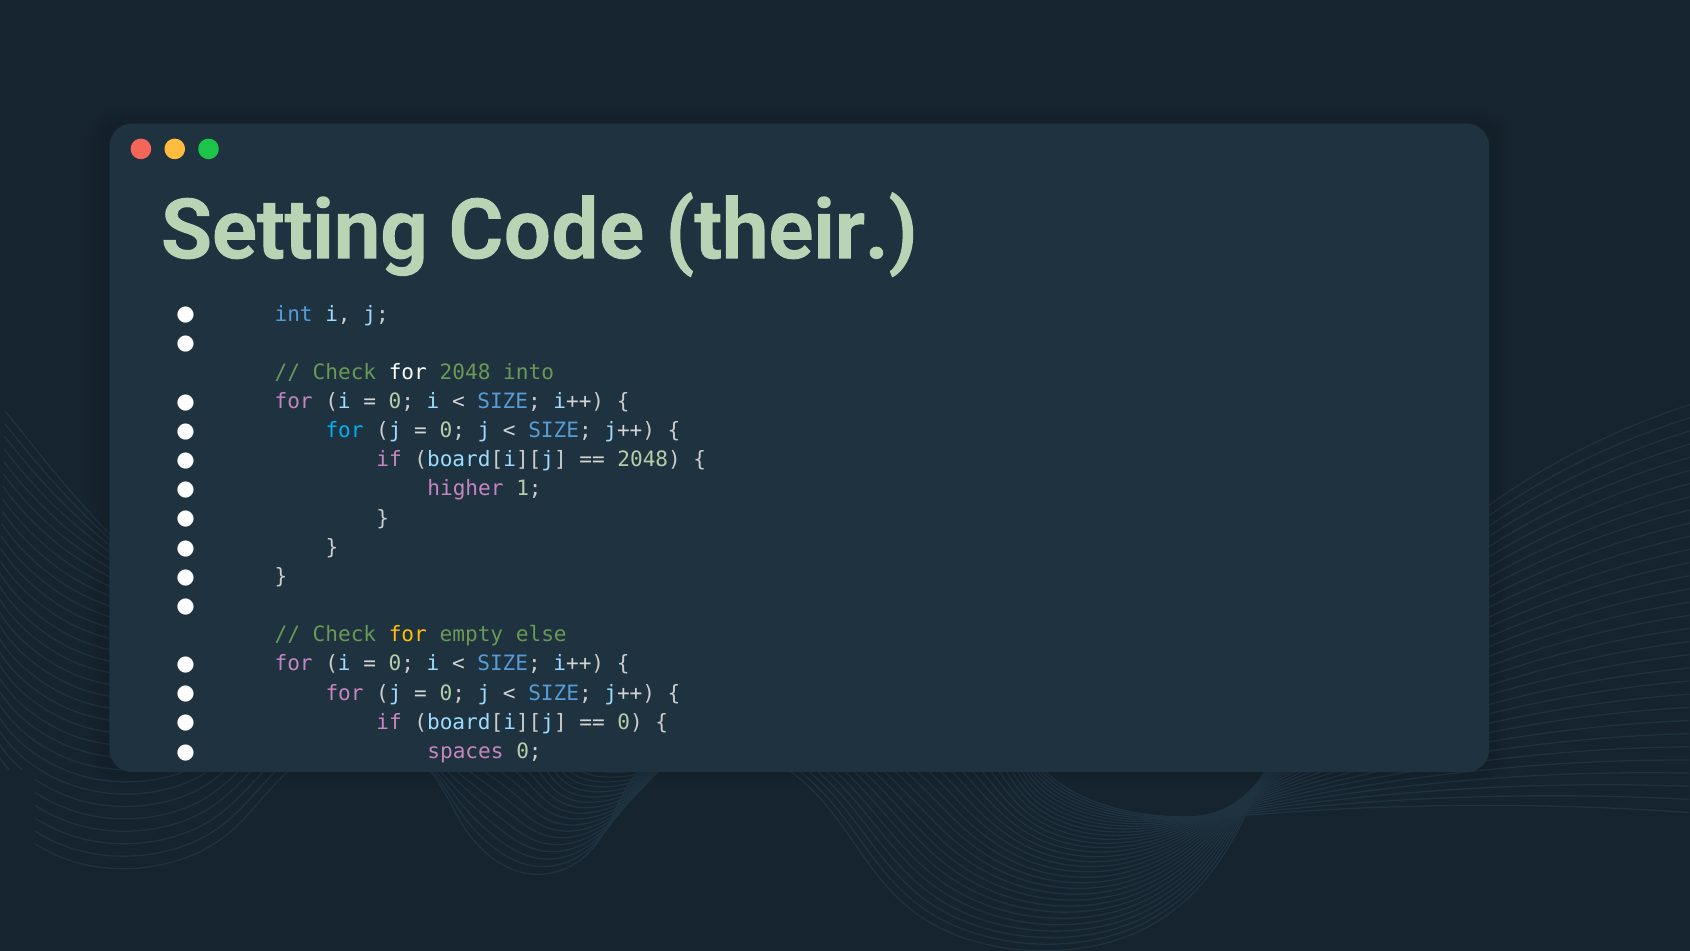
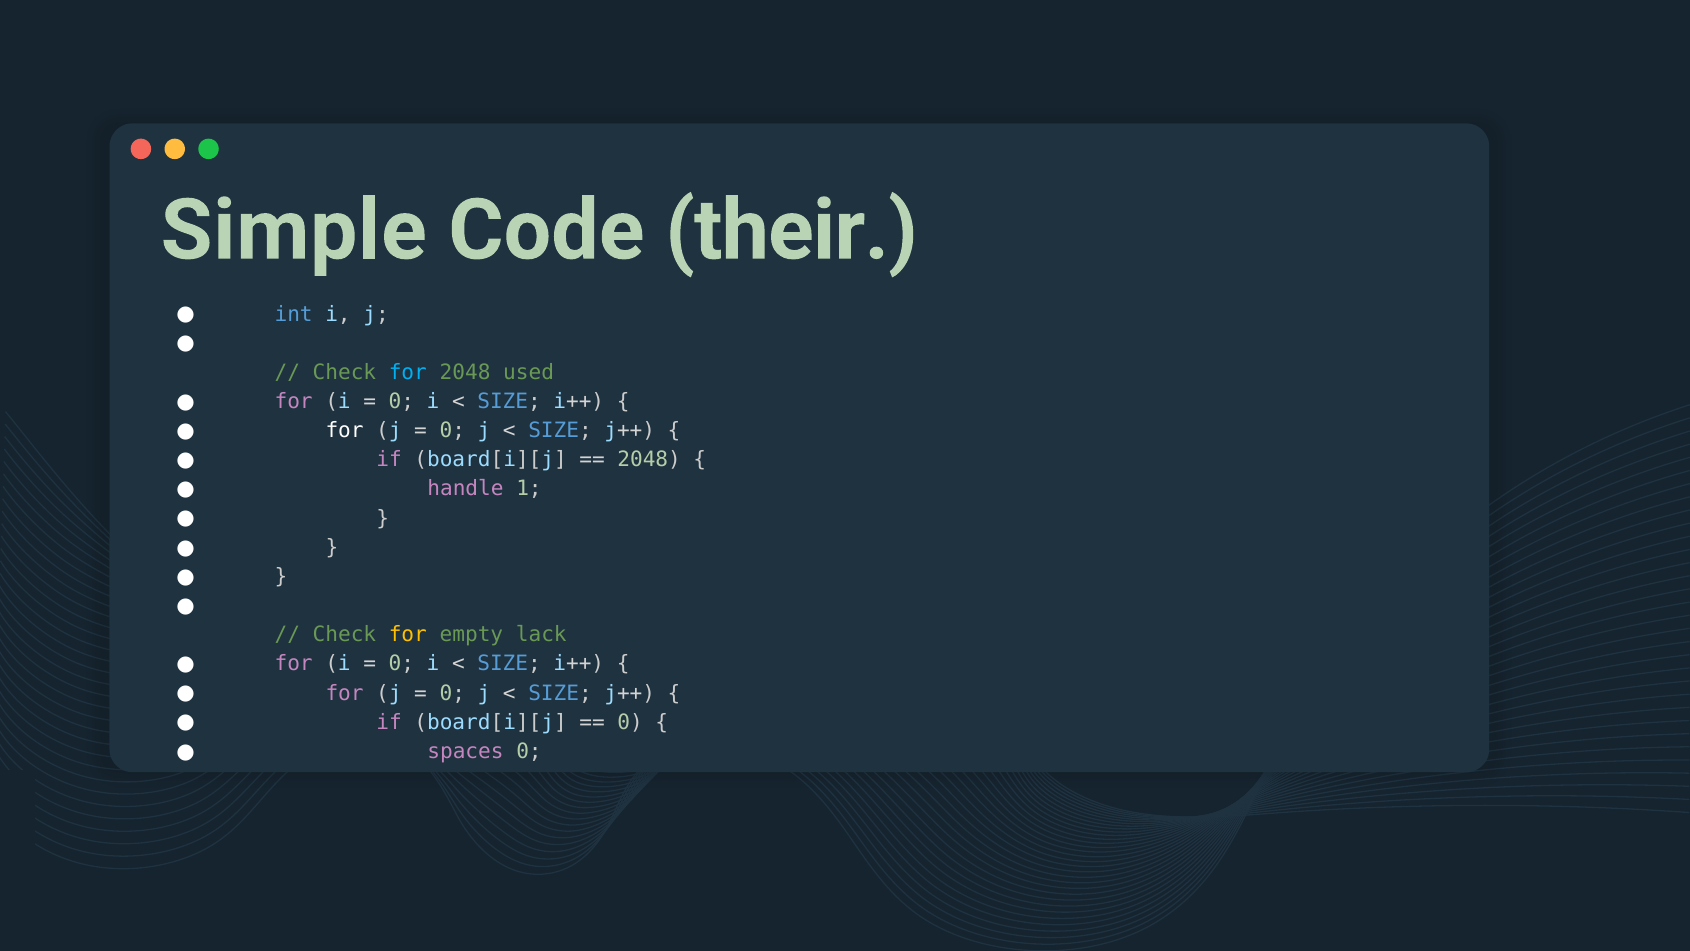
Setting: Setting -> Simple
for at (408, 372) colour: white -> light blue
into: into -> used
for at (345, 431) colour: light blue -> white
higher: higher -> handle
else: else -> lack
